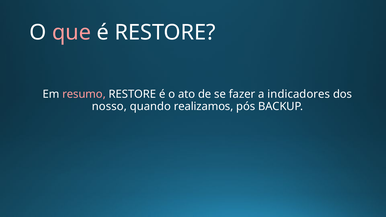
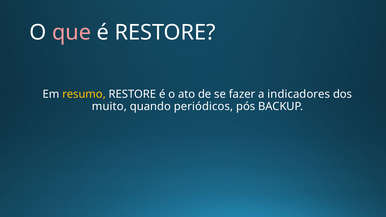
resumo colour: pink -> yellow
nosso: nosso -> muito
realizamos: realizamos -> periódicos
